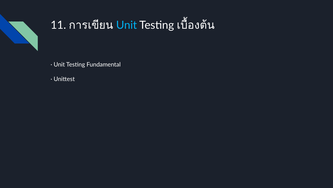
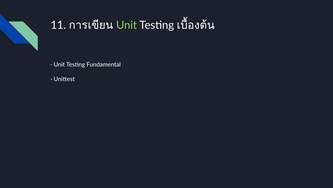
Unit at (126, 25) colour: light blue -> light green
